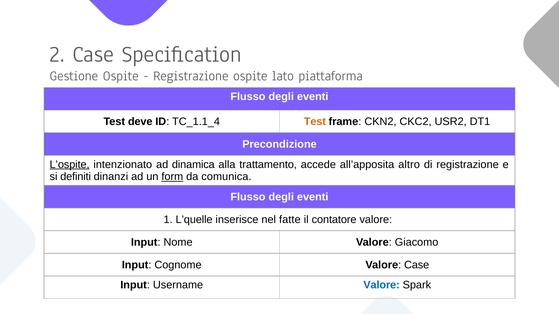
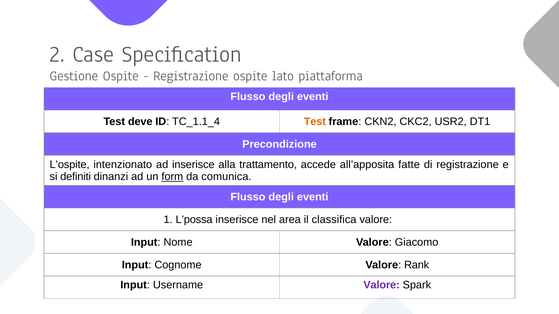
L’ospite underline: present -> none
ad dinamica: dinamica -> inserisce
altro: altro -> fatte
L’quelle: L’quelle -> L’possa
fatte: fatte -> area
contatore: contatore -> classifica
Valore Case: Case -> Rank
Valore at (382, 285) colour: blue -> purple
